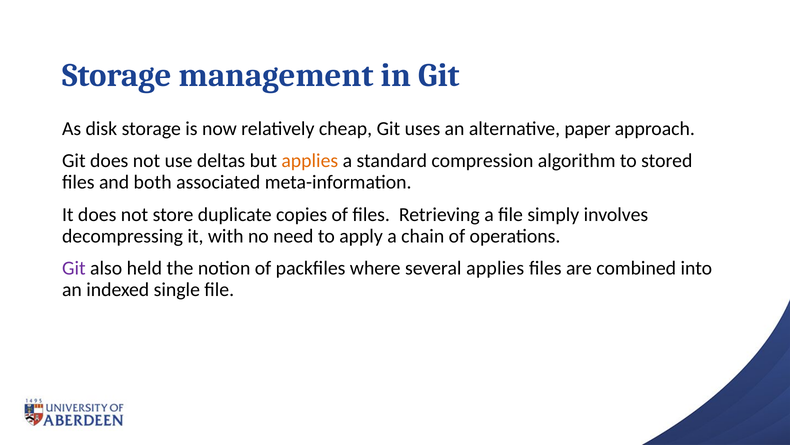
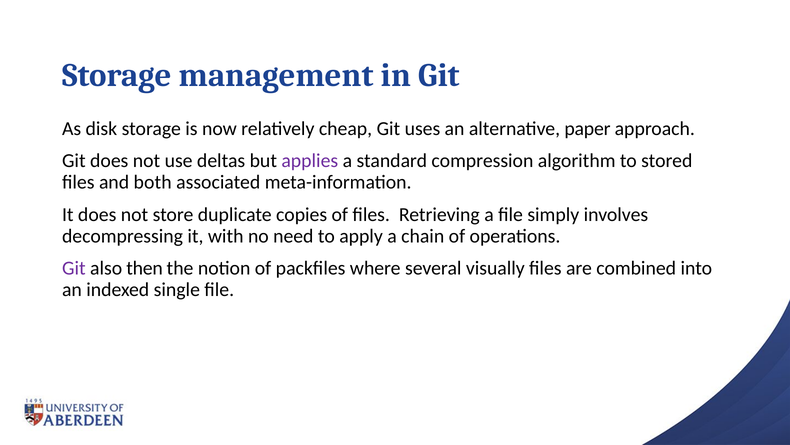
applies at (310, 161) colour: orange -> purple
held: held -> then
several applies: applies -> visually
